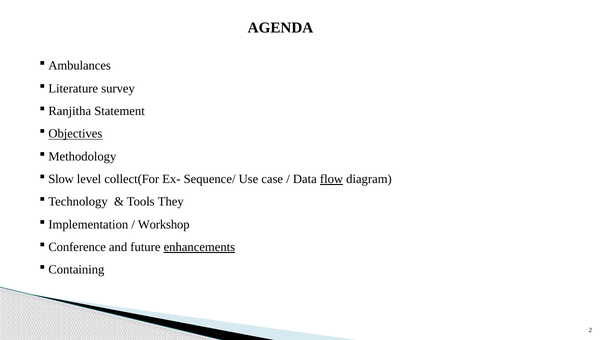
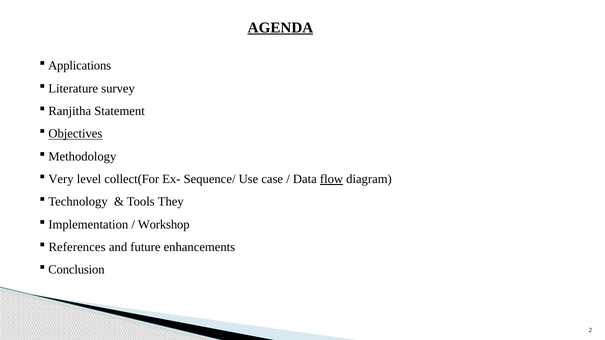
AGENDA underline: none -> present
Ambulances: Ambulances -> Applications
Slow: Slow -> Very
Conference: Conference -> References
enhancements underline: present -> none
Containing: Containing -> Conclusion
